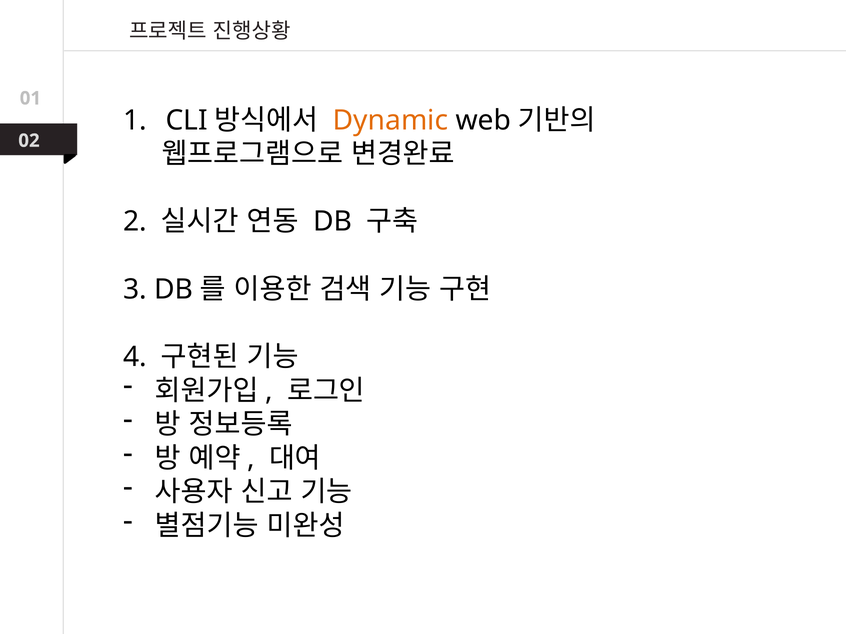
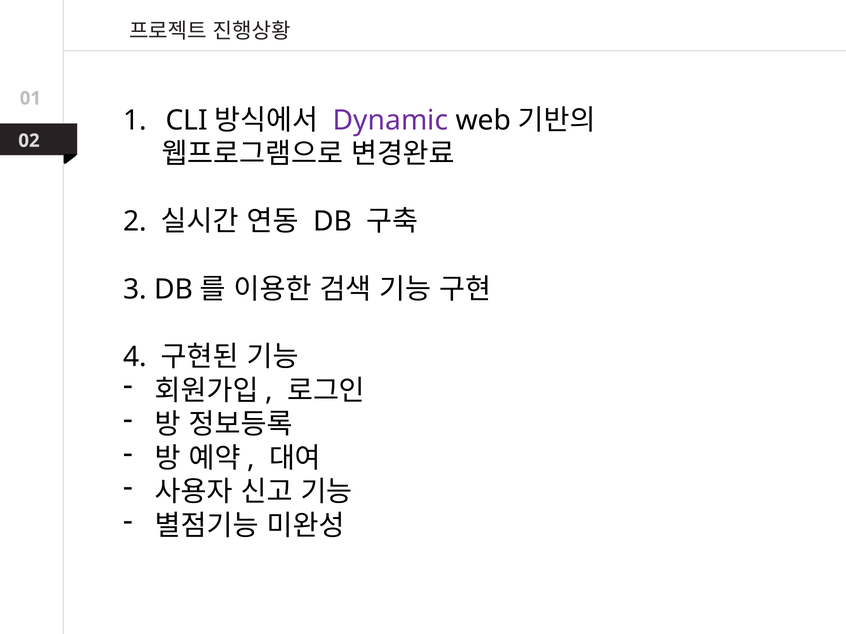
Dynamic colour: orange -> purple
